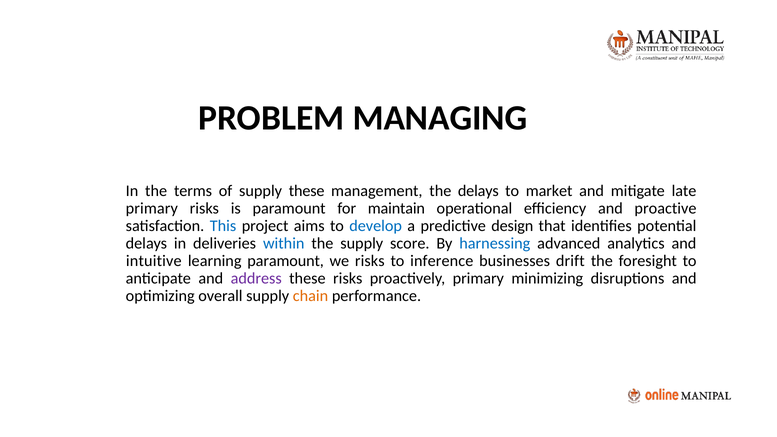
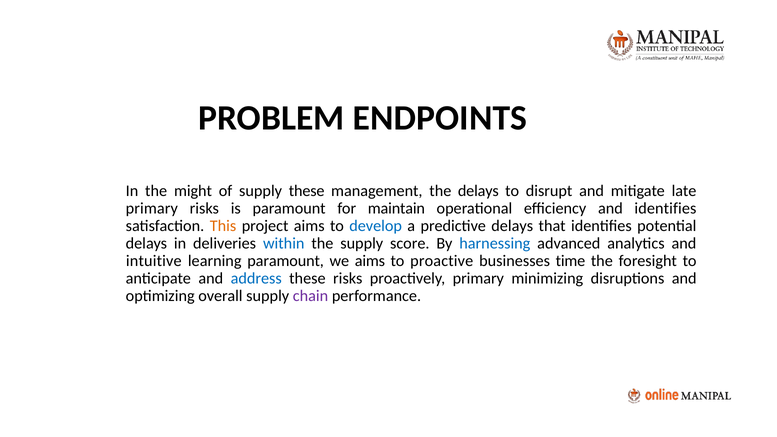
MANAGING: MANAGING -> ENDPOINTS
terms: terms -> might
market: market -> disrupt
and proactive: proactive -> identifies
This colour: blue -> orange
predictive design: design -> delays
we risks: risks -> aims
inference: inference -> proactive
drift: drift -> time
address colour: purple -> blue
chain colour: orange -> purple
